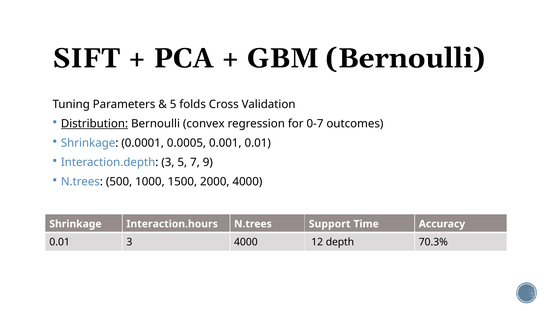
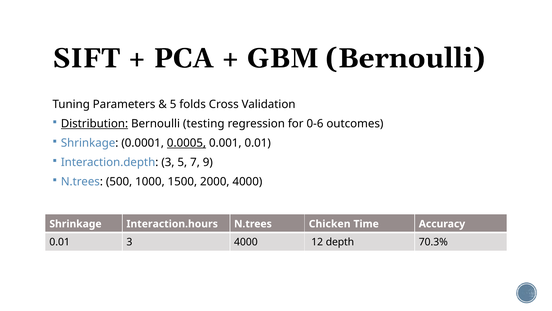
convex: convex -> testing
0-7: 0-7 -> 0-6
0.0005 underline: none -> present
Support: Support -> Chicken
